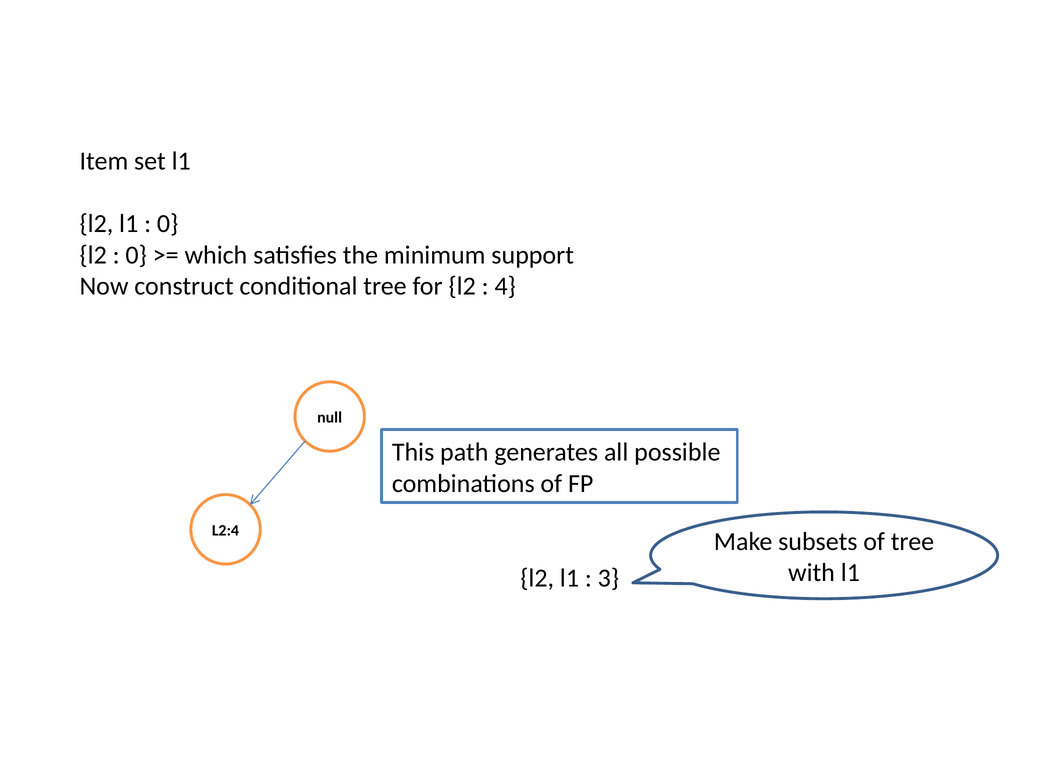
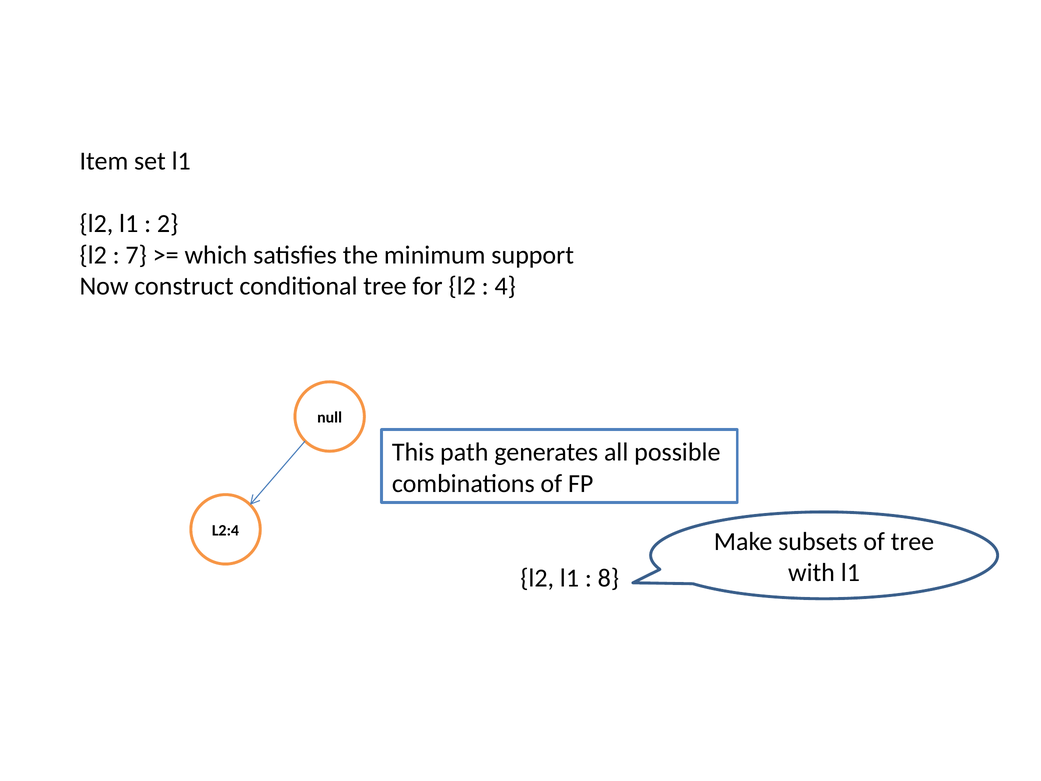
0 at (168, 224): 0 -> 2
0 at (136, 255): 0 -> 7
3: 3 -> 8
